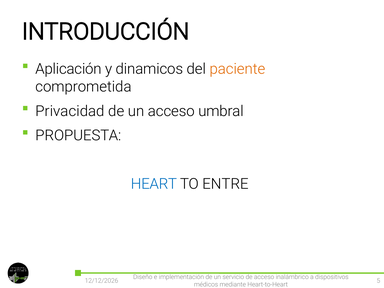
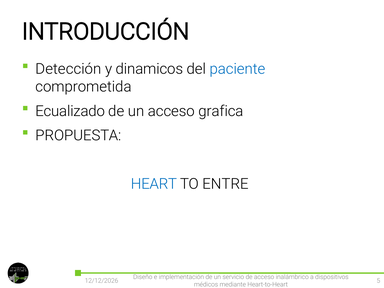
Aplicación: Aplicación -> Detección
paciente colour: orange -> blue
Privacidad: Privacidad -> Ecualizado
umbral: umbral -> grafica
